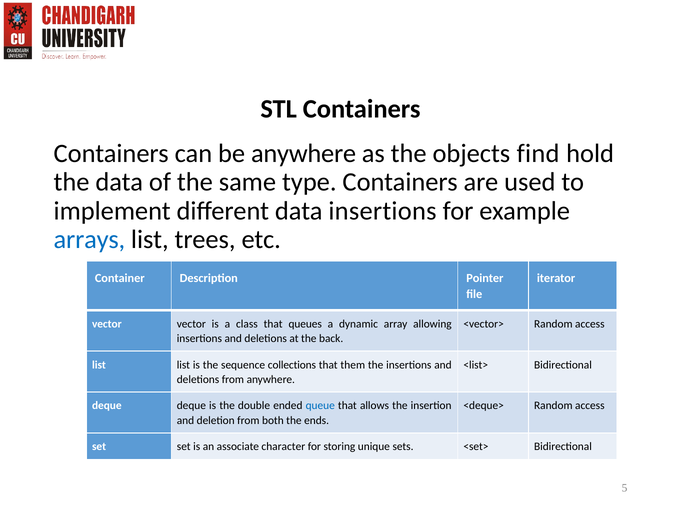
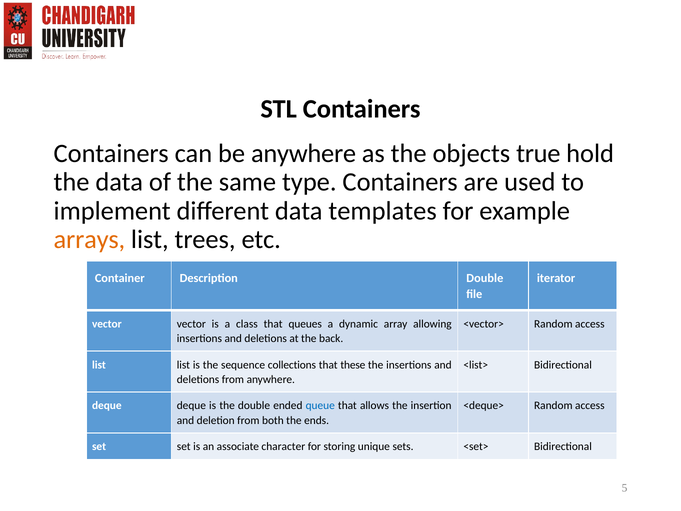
find: find -> true
data insertions: insertions -> templates
arrays colour: blue -> orange
Description Pointer: Pointer -> Double
them: them -> these
